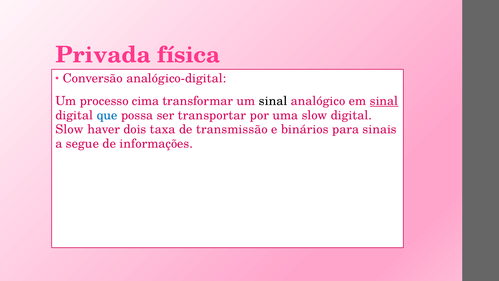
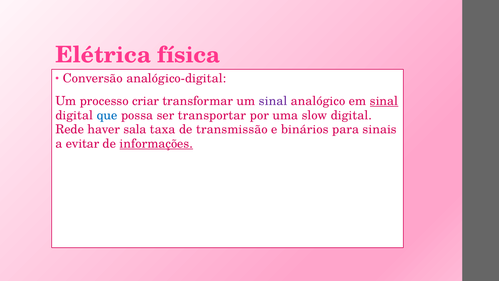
Privada: Privada -> Elétrica
cima: cima -> criar
sinal at (273, 101) colour: black -> purple
Slow at (70, 129): Slow -> Rede
dois: dois -> sala
segue: segue -> evitar
informações underline: none -> present
